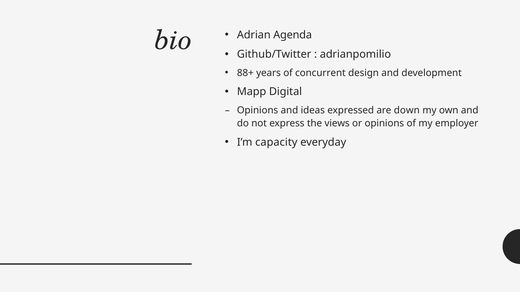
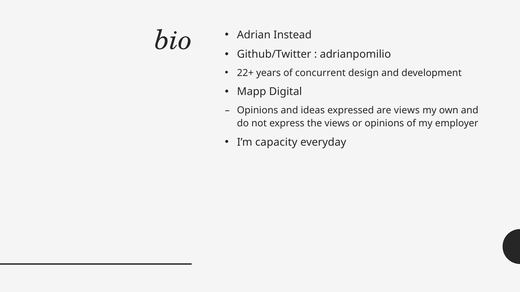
Agenda: Agenda -> Instead
88+: 88+ -> 22+
are down: down -> views
